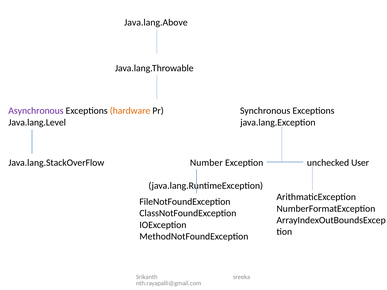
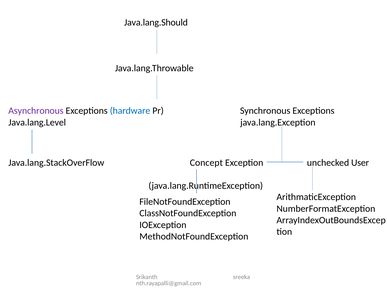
Java.lang.Above: Java.lang.Above -> Java.lang.Should
hardware colour: orange -> blue
Number: Number -> Concept
